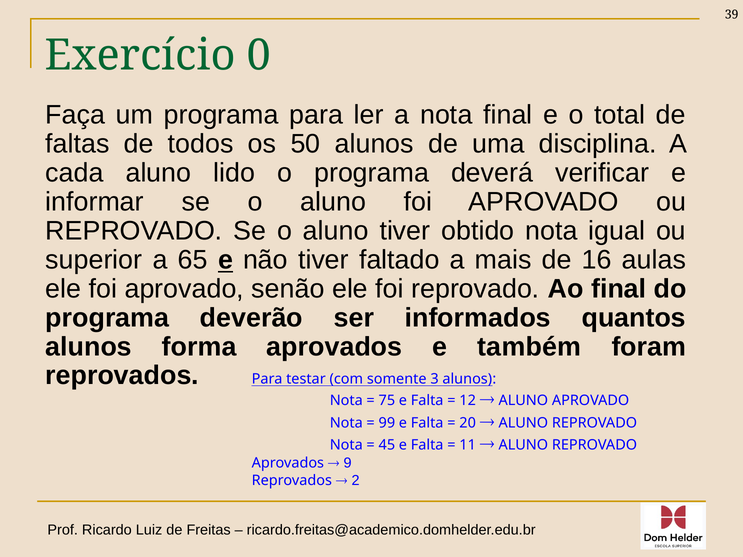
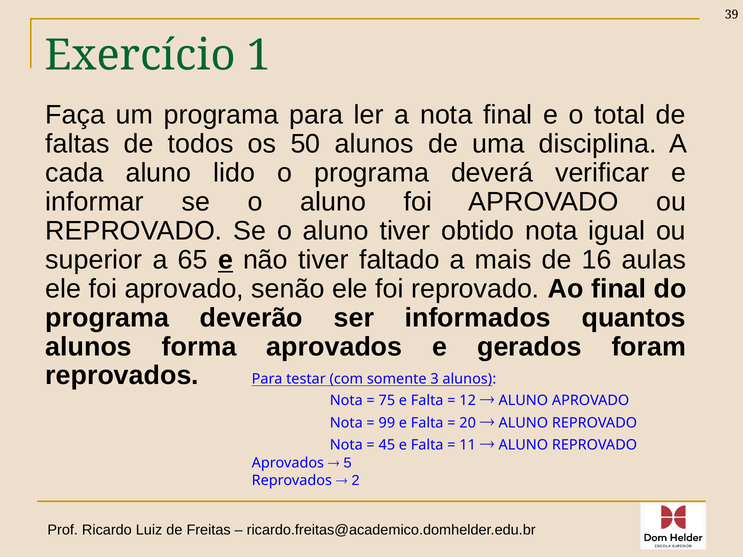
0: 0 -> 1
também: também -> gerados
9: 9 -> 5
